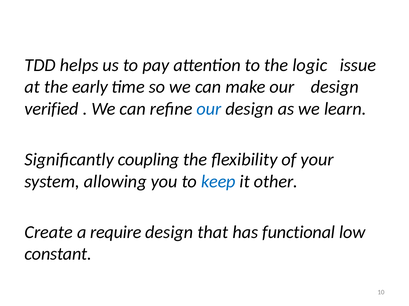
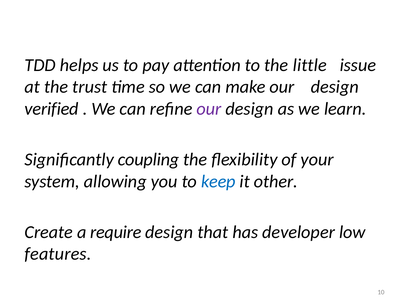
logic: logic -> little
early: early -> trust
our at (209, 109) colour: blue -> purple
functional: functional -> developer
constant: constant -> features
